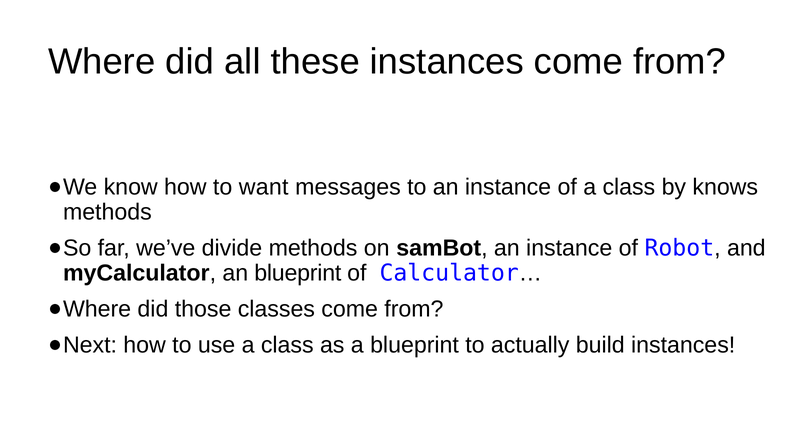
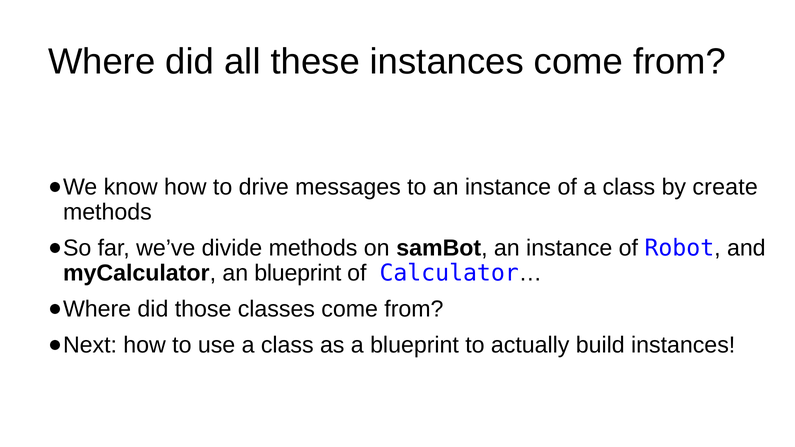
want: want -> drive
knows: knows -> create
